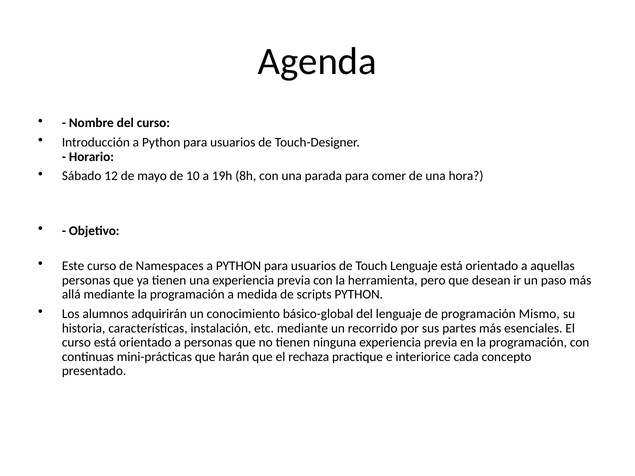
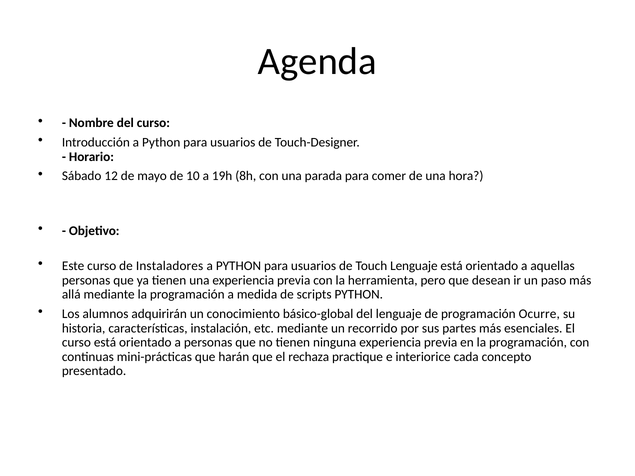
Namespaces: Namespaces -> Instaladores
Mismo: Mismo -> Ocurre
